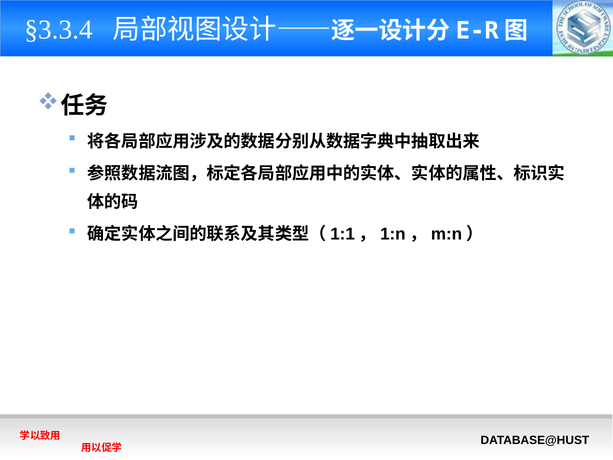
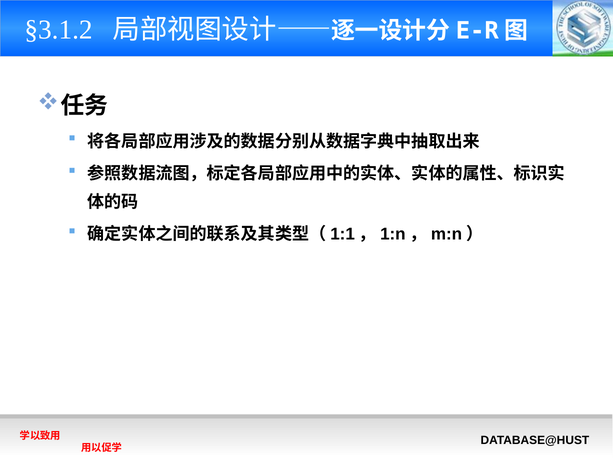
§3.3.4: §3.3.4 -> §3.1.2
